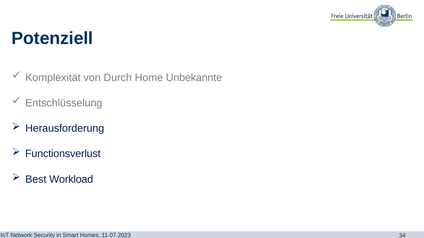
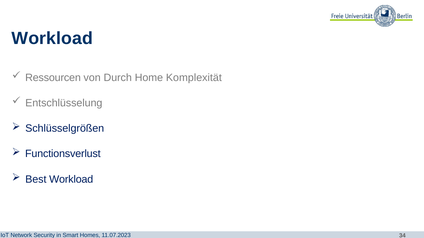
Potenziell at (52, 38): Potenziell -> Workload
Komplexität: Komplexität -> Ressourcen
Unbekannte: Unbekannte -> Komplexität
Herausforderung: Herausforderung -> Schlüsselgrößen
